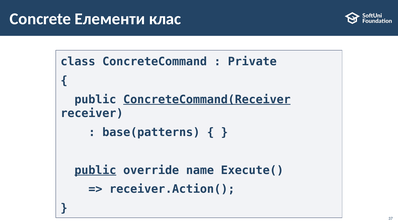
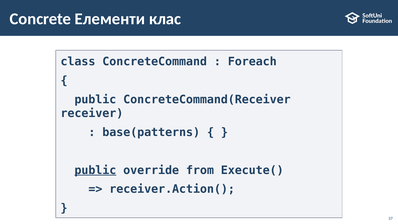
Private: Private -> Foreach
ConcreteCommand(Receiver underline: present -> none
name: name -> from
